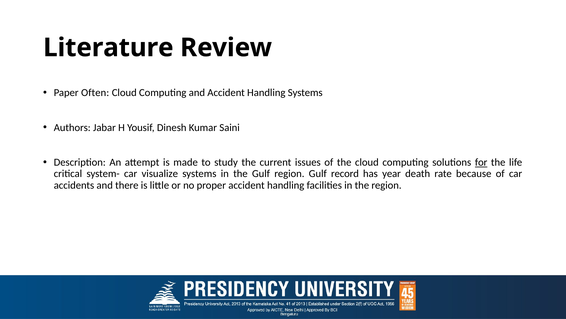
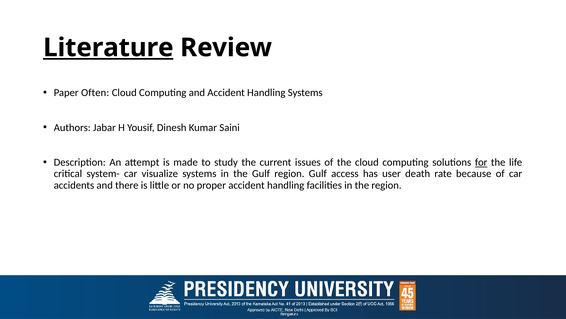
Literature underline: none -> present
record: record -> access
year: year -> user
